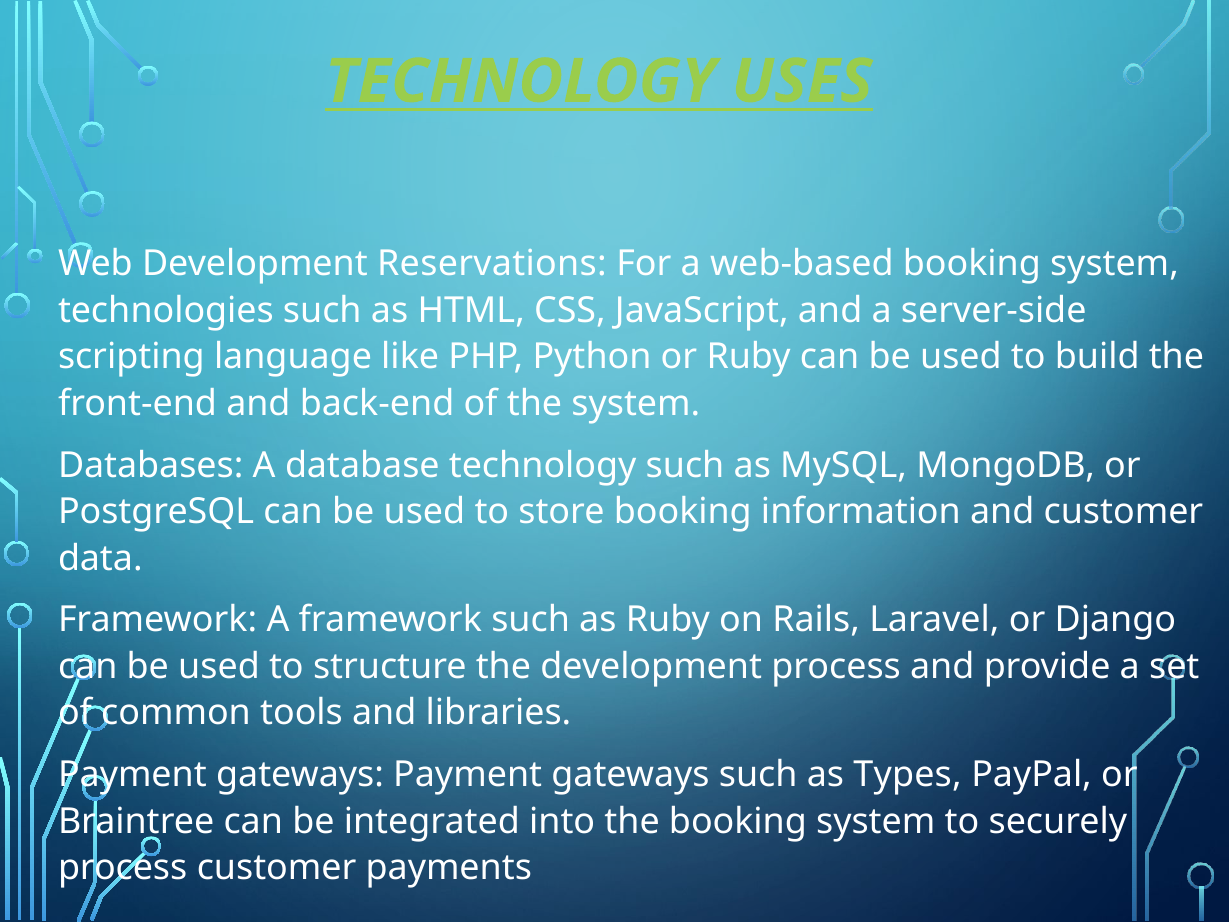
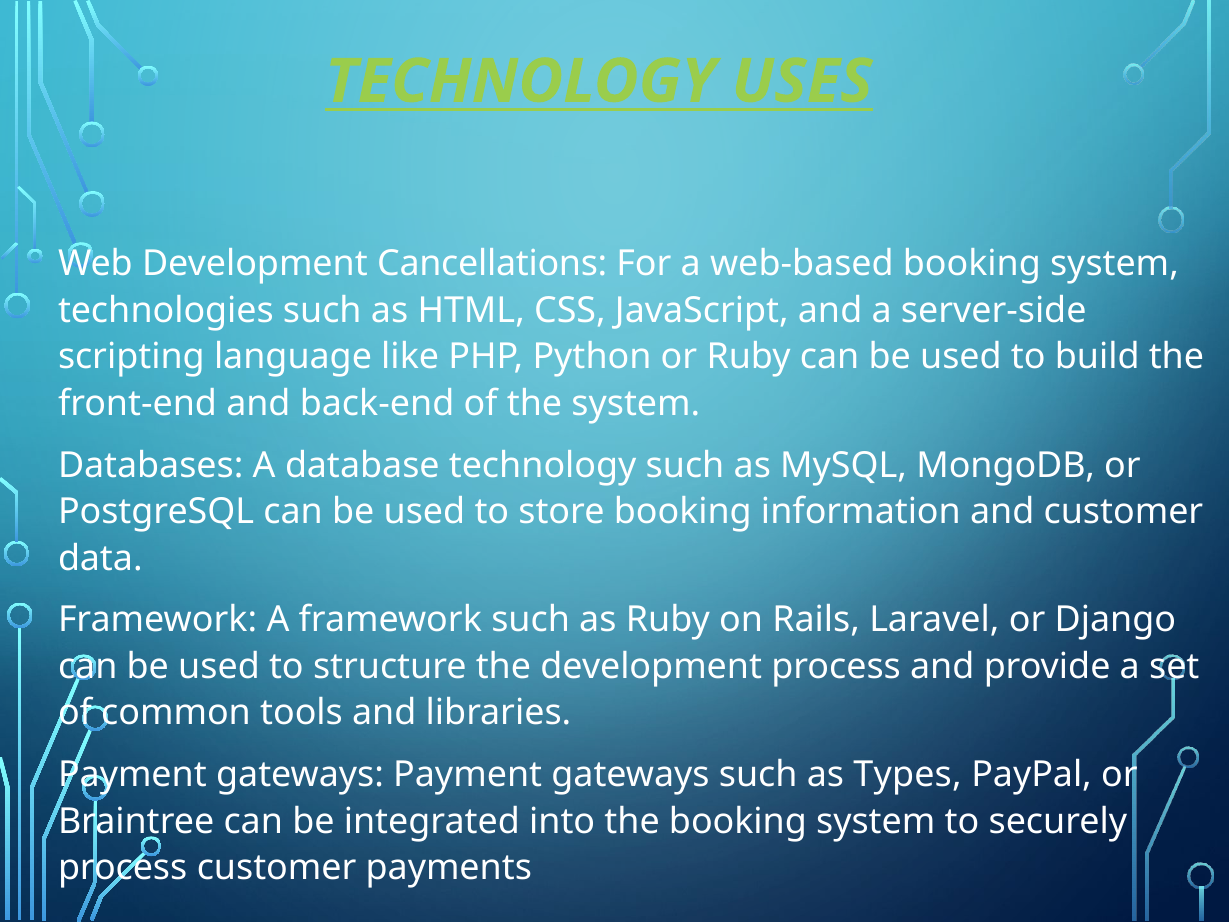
Reservations: Reservations -> Cancellations
